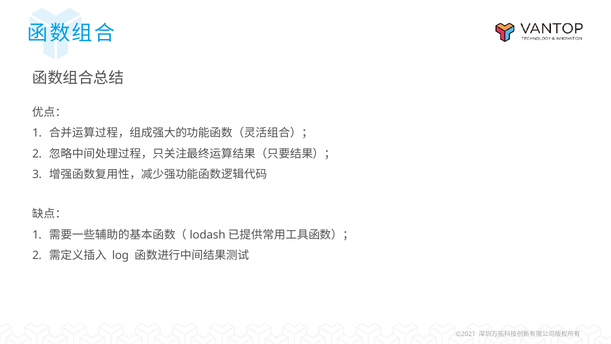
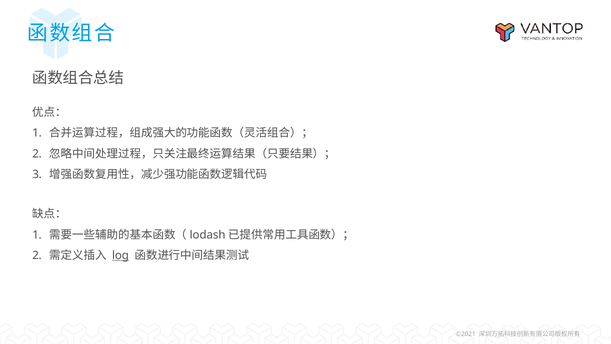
log underline: none -> present
